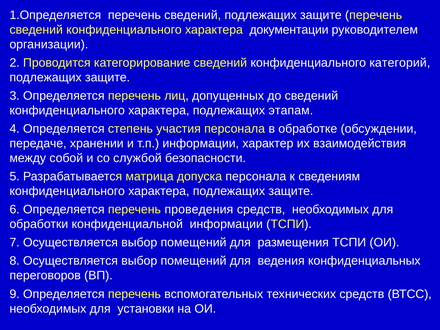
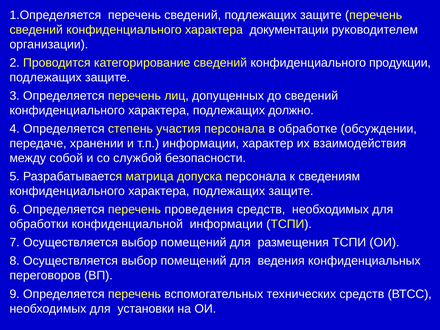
категорий: категорий -> продукции
этапам: этапам -> должно
